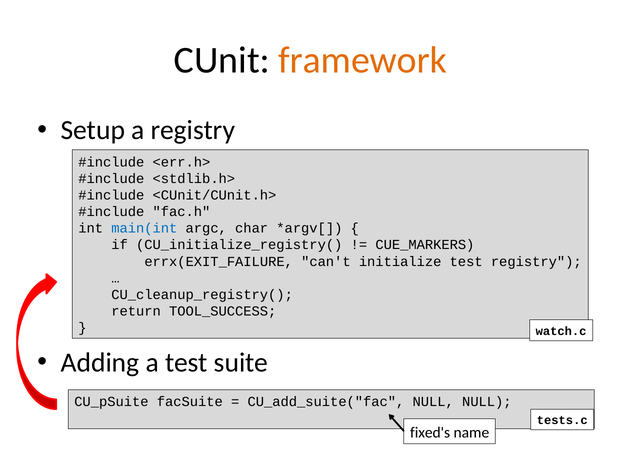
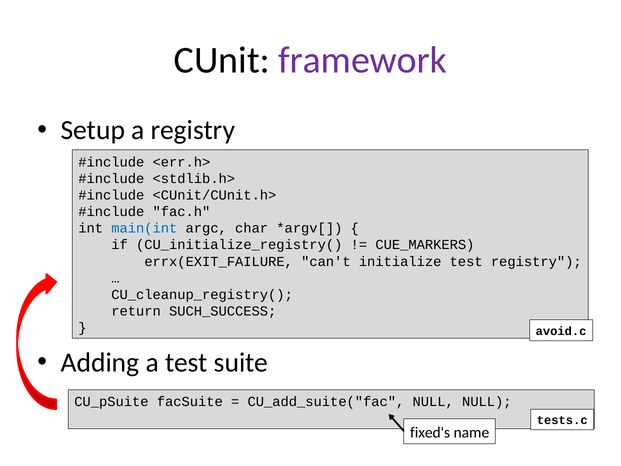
framework colour: orange -> purple
TOOL_SUCCESS: TOOL_SUCCESS -> SUCH_SUCCESS
watch.c: watch.c -> avoid.c
